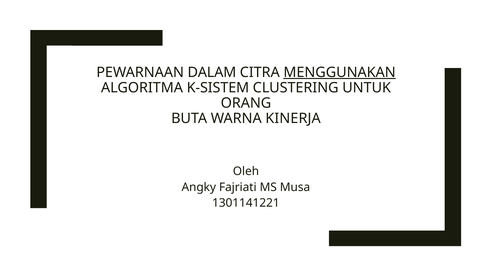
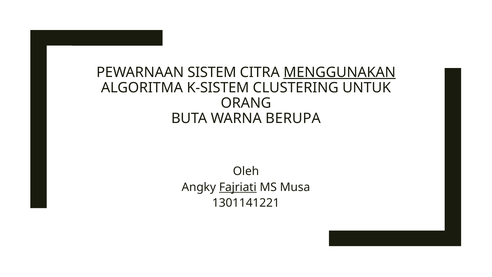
DALAM: DALAM -> SISTEM
KINERJA: KINERJA -> BERUPA
Fajriati underline: none -> present
